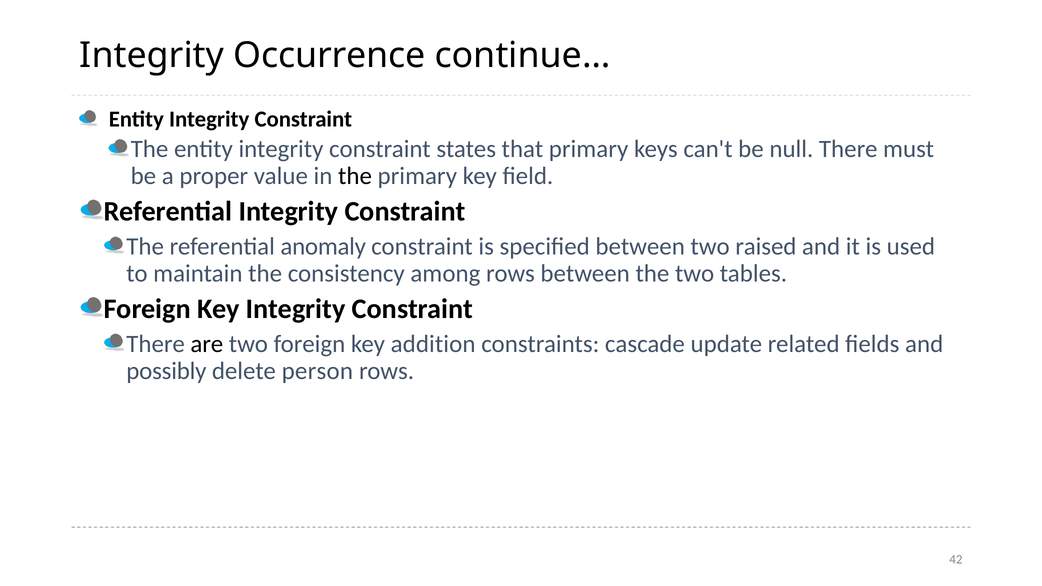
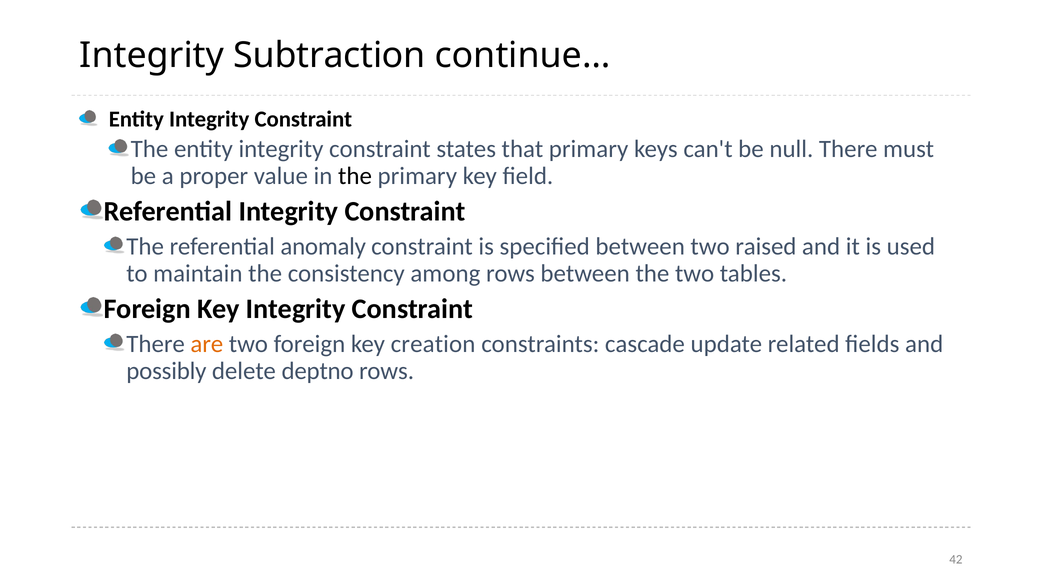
Occurrence: Occurrence -> Subtraction
are colour: black -> orange
addition: addition -> creation
person: person -> deptno
